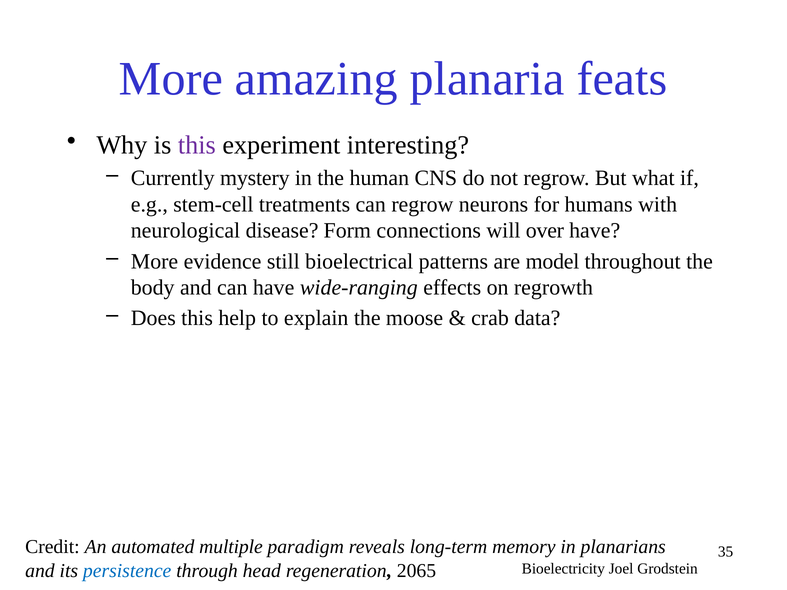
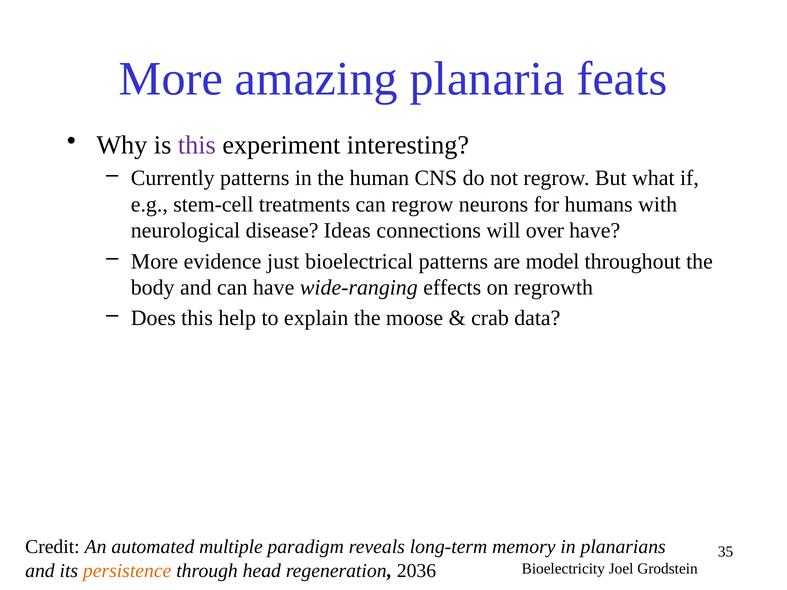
Currently mystery: mystery -> patterns
Form: Form -> Ideas
still: still -> just
persistence colour: blue -> orange
2065: 2065 -> 2036
